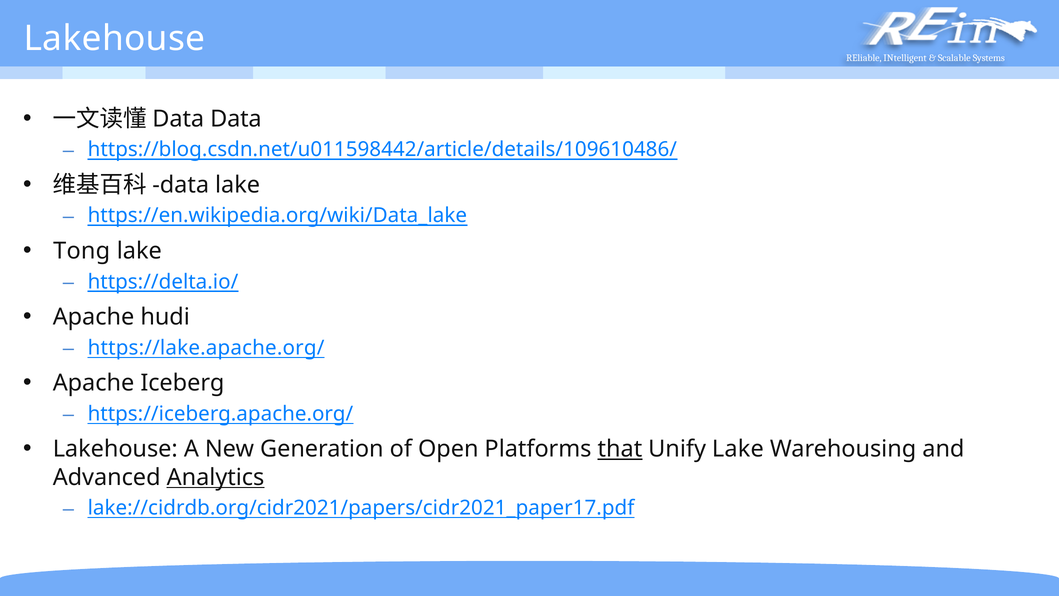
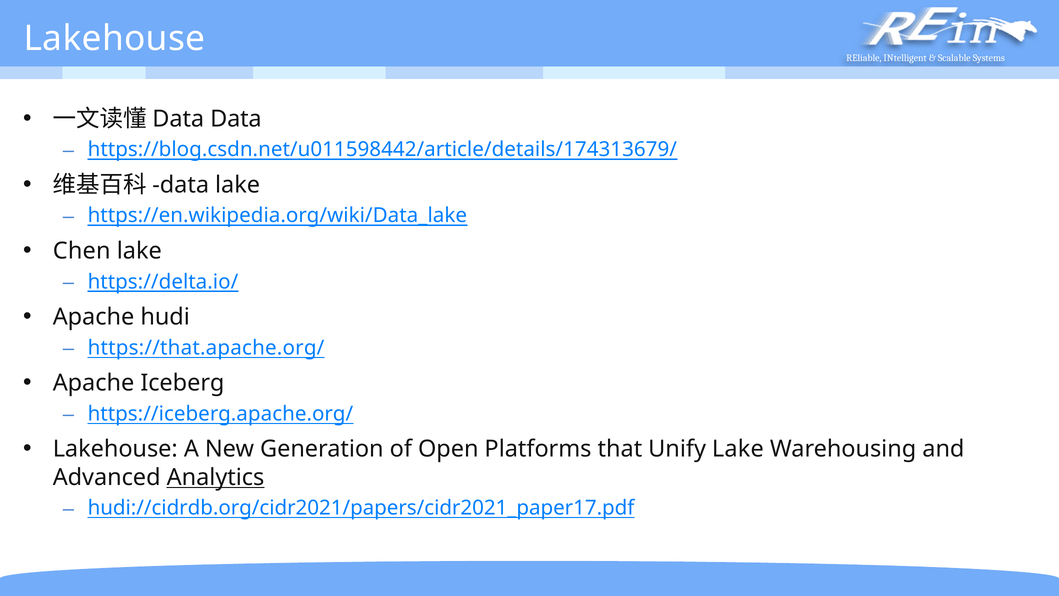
https://blog.csdn.net/u011598442/article/details/109610486/: https://blog.csdn.net/u011598442/article/details/109610486/ -> https://blog.csdn.net/u011598442/article/details/174313679/
Tong: Tong -> Chen
https://lake.apache.org/: https://lake.apache.org/ -> https://that.apache.org/
that underline: present -> none
lake://cidrdb.org/cidr2021/papers/cidr2021_paper17.pdf: lake://cidrdb.org/cidr2021/papers/cidr2021_paper17.pdf -> hudi://cidrdb.org/cidr2021/papers/cidr2021_paper17.pdf
